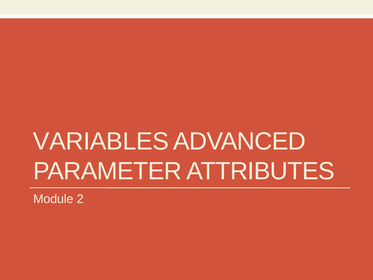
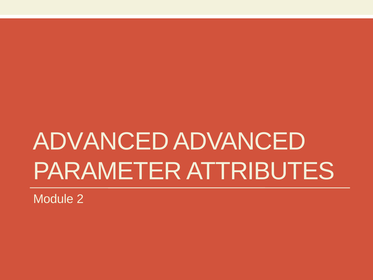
VARIABLES at (101, 141): VARIABLES -> ADVANCED
